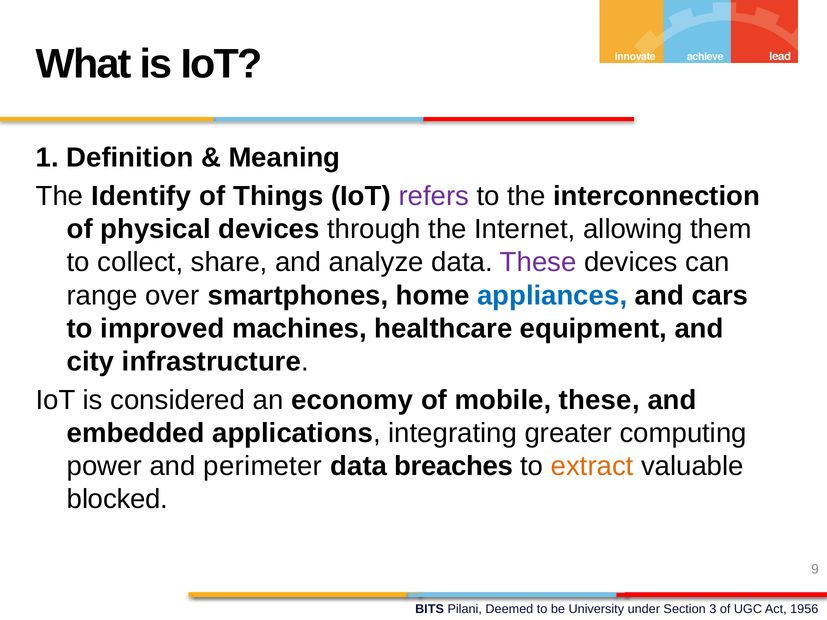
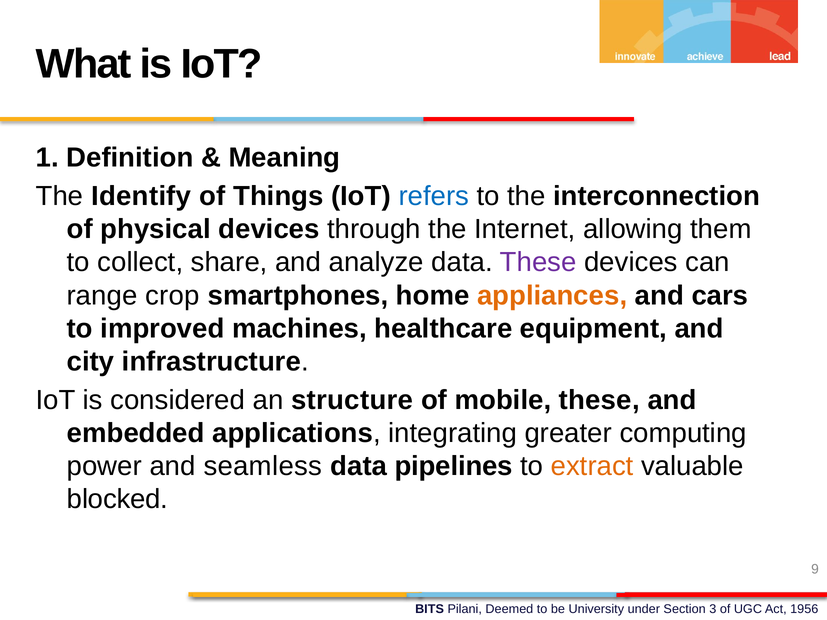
refers colour: purple -> blue
over: over -> crop
appliances colour: blue -> orange
economy: economy -> structure
perimeter: perimeter -> seamless
breaches: breaches -> pipelines
